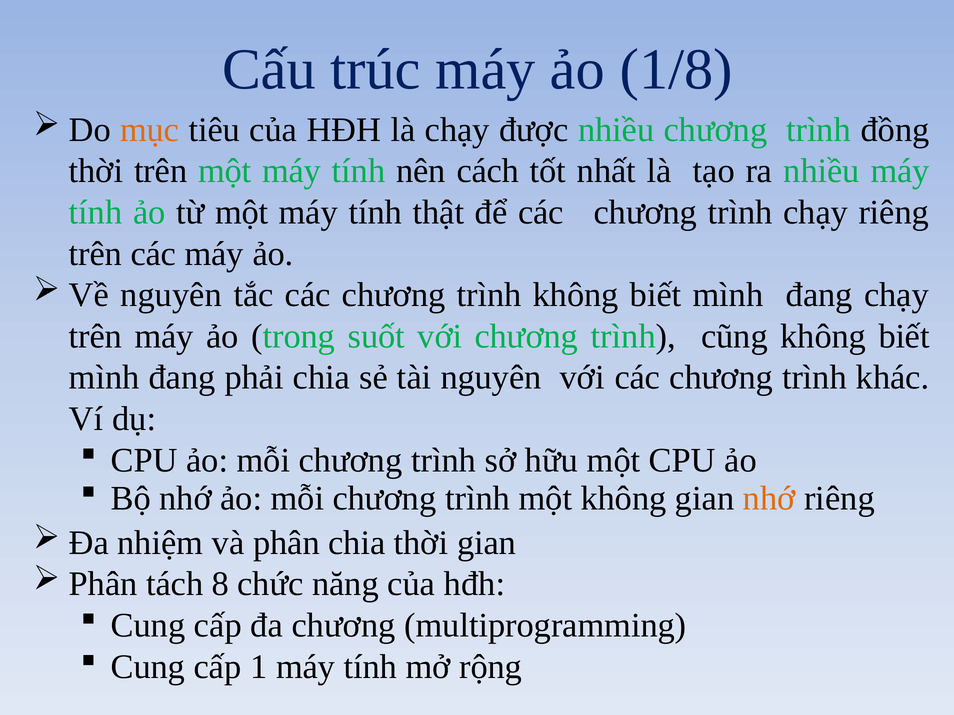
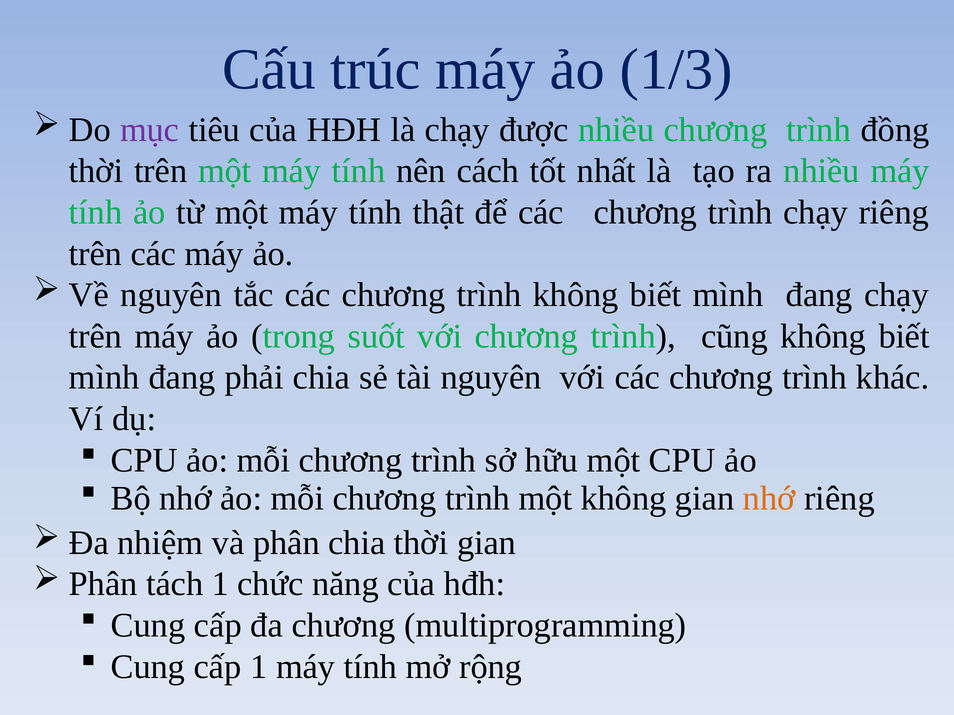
1/8: 1/8 -> 1/3
mục colour: orange -> purple
tách 8: 8 -> 1
